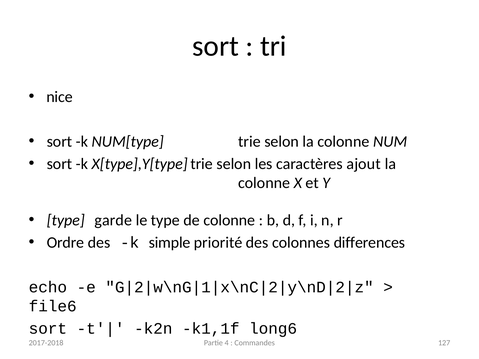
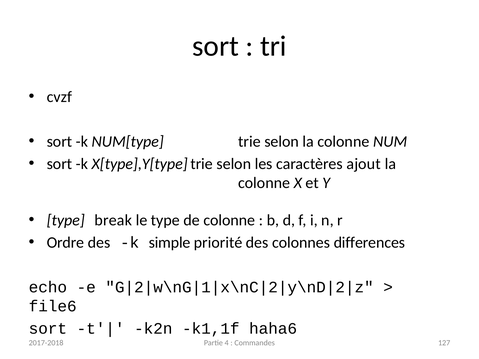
nice: nice -> cvzf
garde: garde -> break
long6: long6 -> haha6
